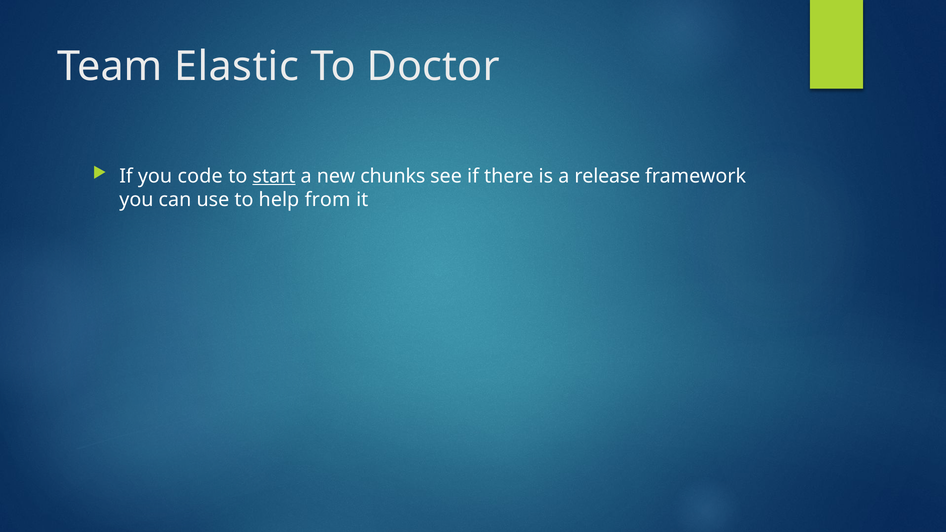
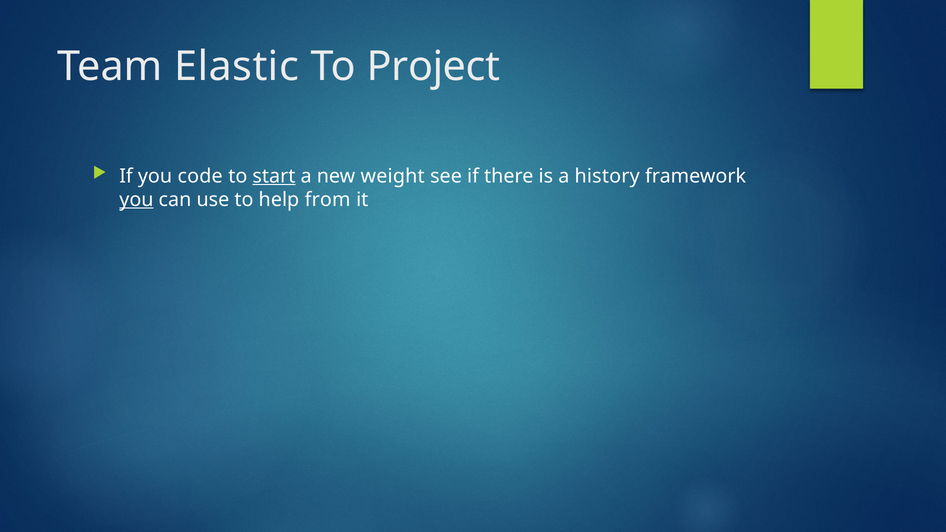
Doctor: Doctor -> Project
chunks: chunks -> weight
release: release -> history
you at (136, 200) underline: none -> present
